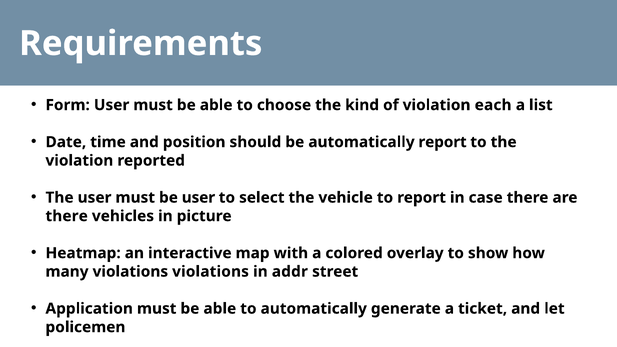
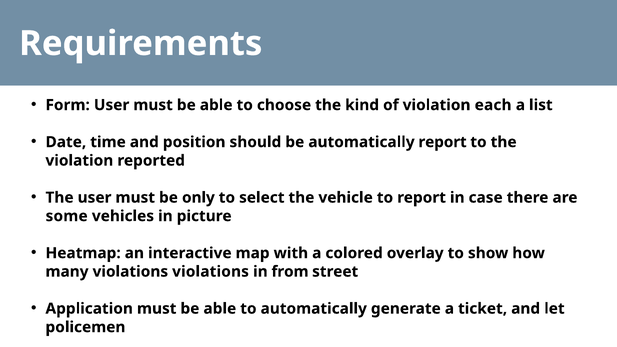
be user: user -> only
there at (67, 216): there -> some
addr: addr -> from
